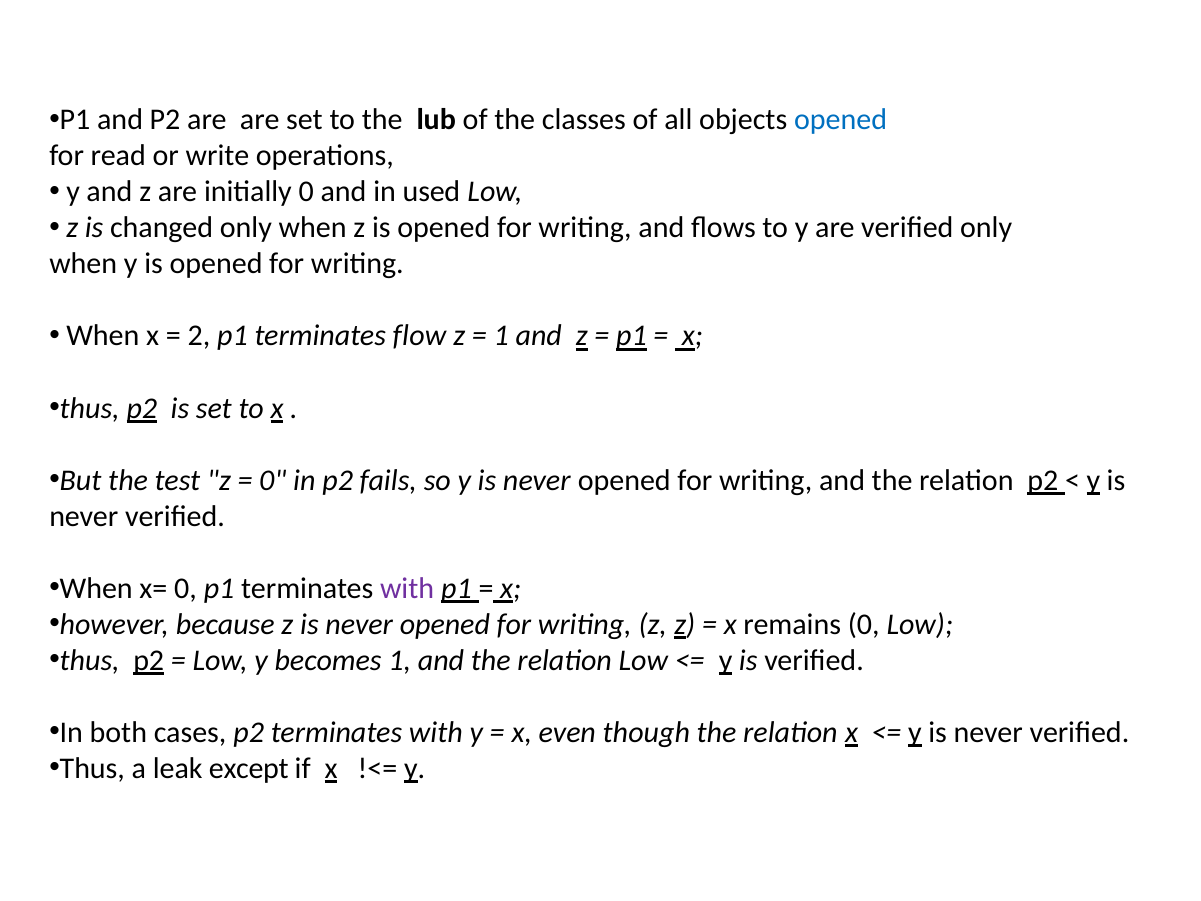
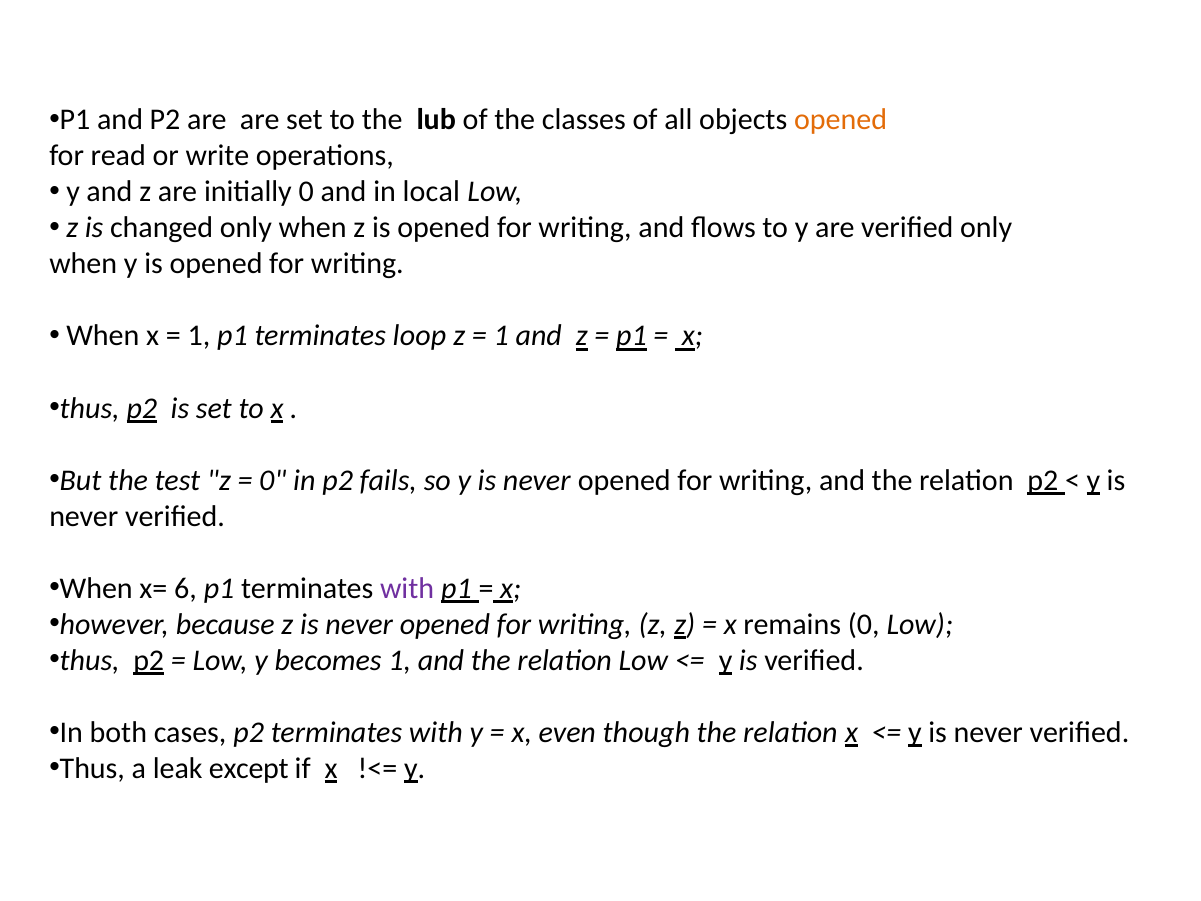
opened at (841, 120) colour: blue -> orange
used: used -> local
2 at (199, 336): 2 -> 1
flow: flow -> loop
x= 0: 0 -> 6
